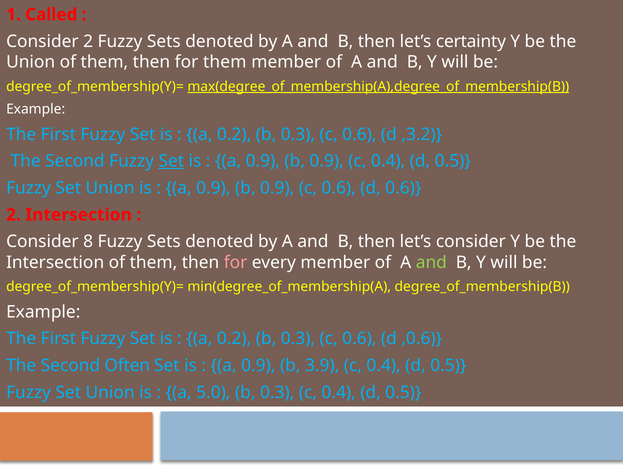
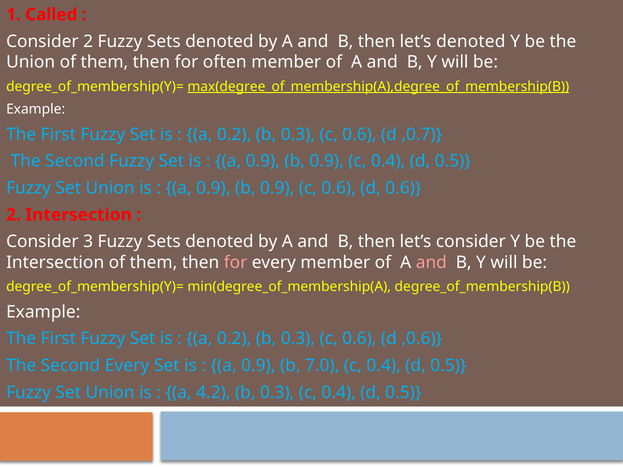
let’s certainty: certainty -> denoted
for them: them -> often
,3.2: ,3.2 -> ,0.7
Set at (171, 161) underline: present -> none
8: 8 -> 3
and at (431, 263) colour: light green -> pink
Second Often: Often -> Every
3.9: 3.9 -> 7.0
5.0: 5.0 -> 4.2
